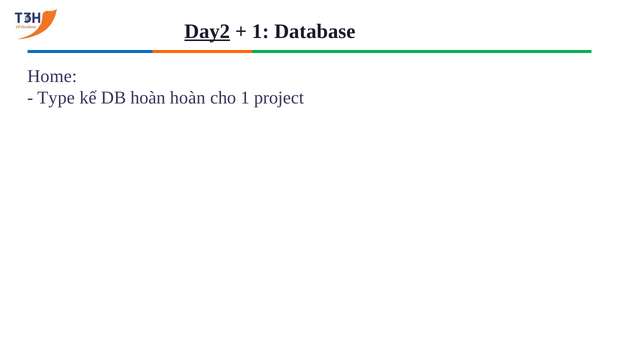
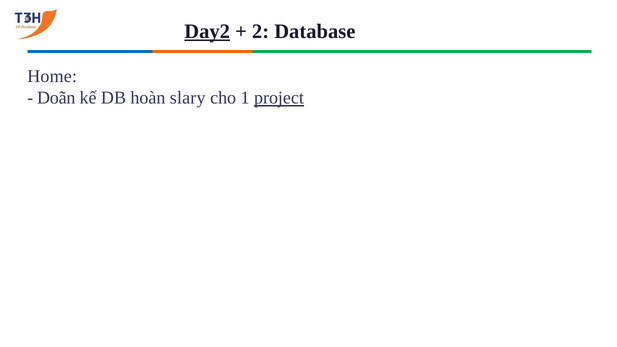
1 at (261, 31): 1 -> 2
Type: Type -> Doãn
hoàn hoàn: hoàn -> slary
project underline: none -> present
